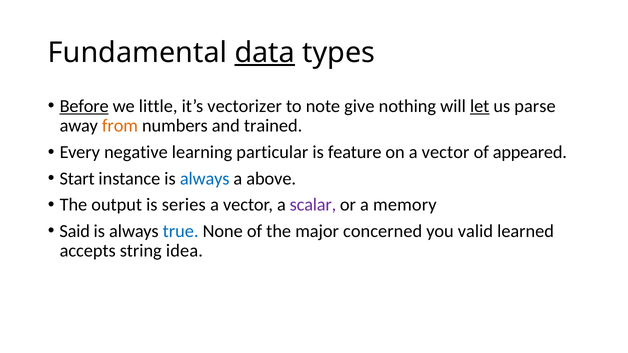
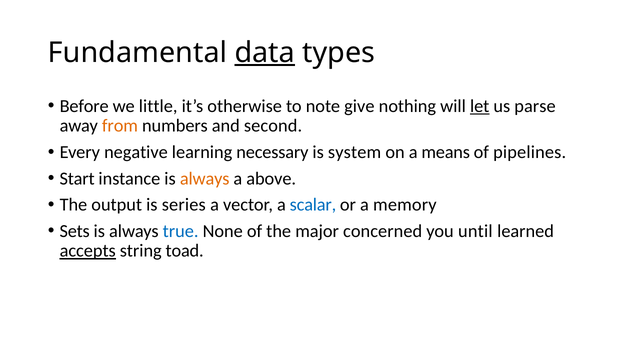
Before underline: present -> none
vectorizer: vectorizer -> otherwise
trained: trained -> second
particular: particular -> necessary
feature: feature -> system
on a vector: vector -> means
appeared: appeared -> pipelines
always at (205, 179) colour: blue -> orange
scalar colour: purple -> blue
Said: Said -> Sets
valid: valid -> until
accepts underline: none -> present
idea: idea -> toad
